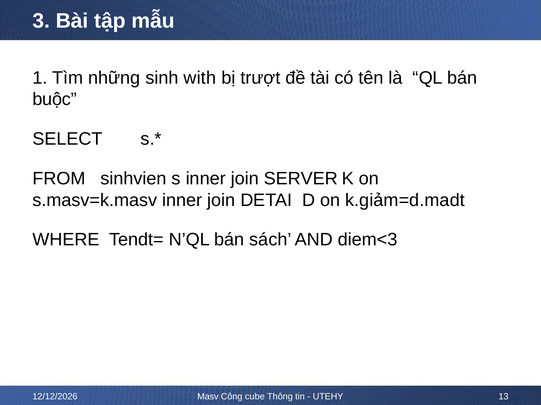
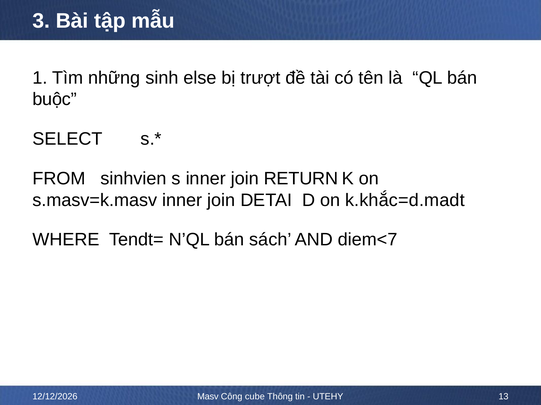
with: with -> else
SERVER: SERVER -> RETURN
k.giảm=d.madt: k.giảm=d.madt -> k.khắc=d.madt
diem<3: diem<3 -> diem<7
